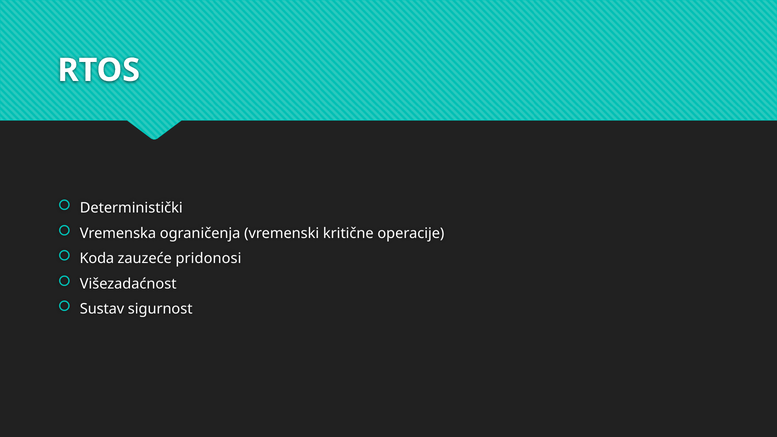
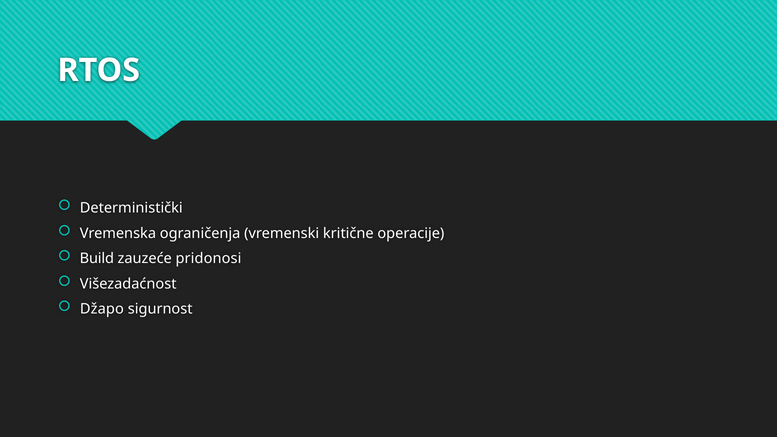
Koda: Koda -> Build
Sustav: Sustav -> Džapo
